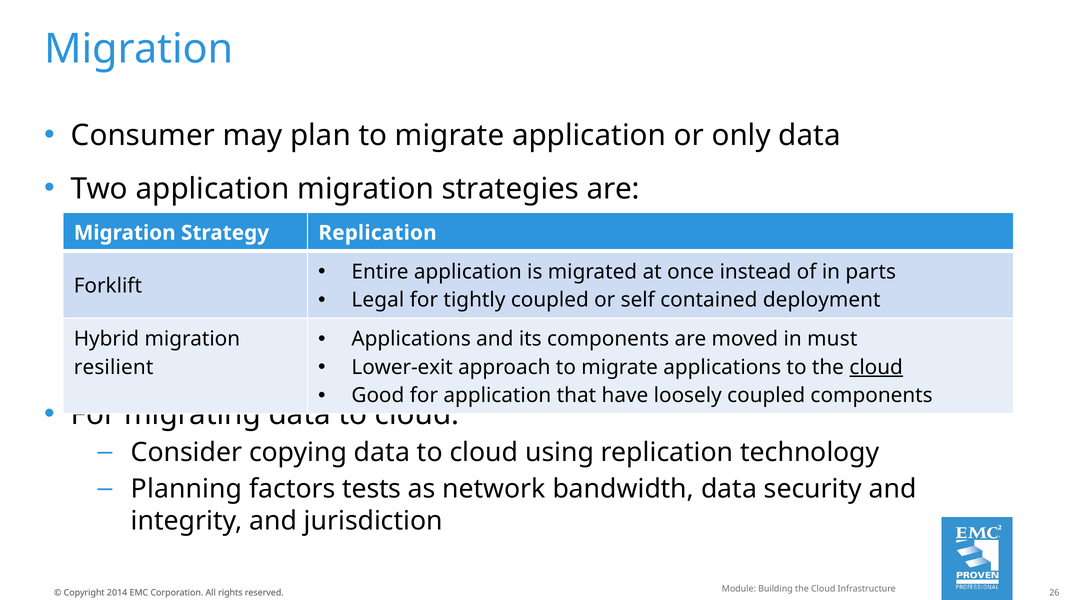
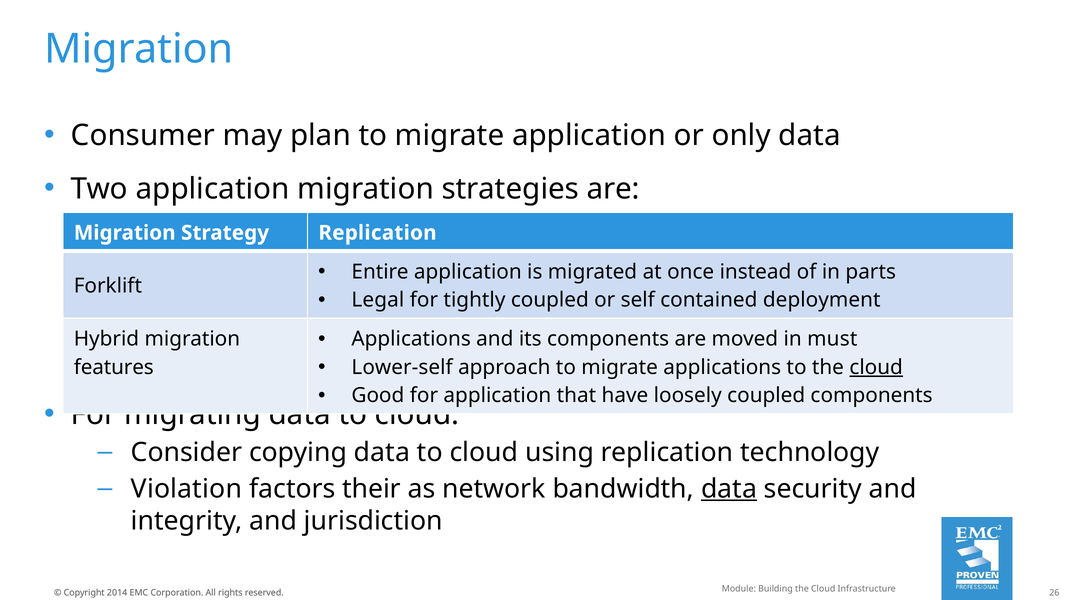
Lower-exit: Lower-exit -> Lower-self
resilient: resilient -> features
Planning: Planning -> Violation
tests: tests -> their
data at (729, 489) underline: none -> present
